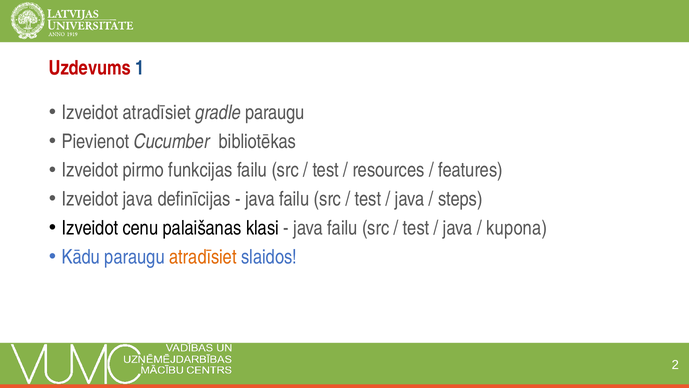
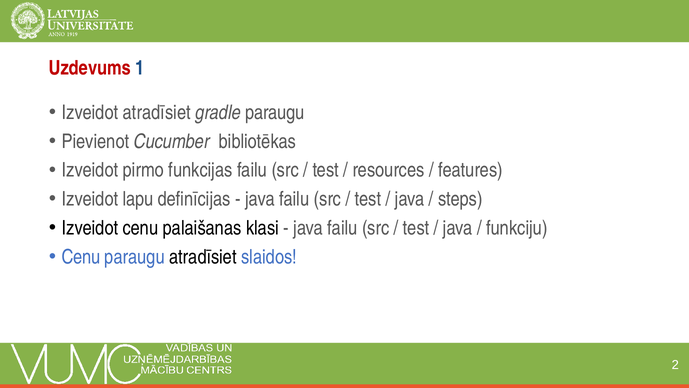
Izveidot java: java -> lapu
kupona: kupona -> funkciju
Kādu at (81, 257): Kādu -> Cenu
atradīsiet at (203, 257) colour: orange -> black
